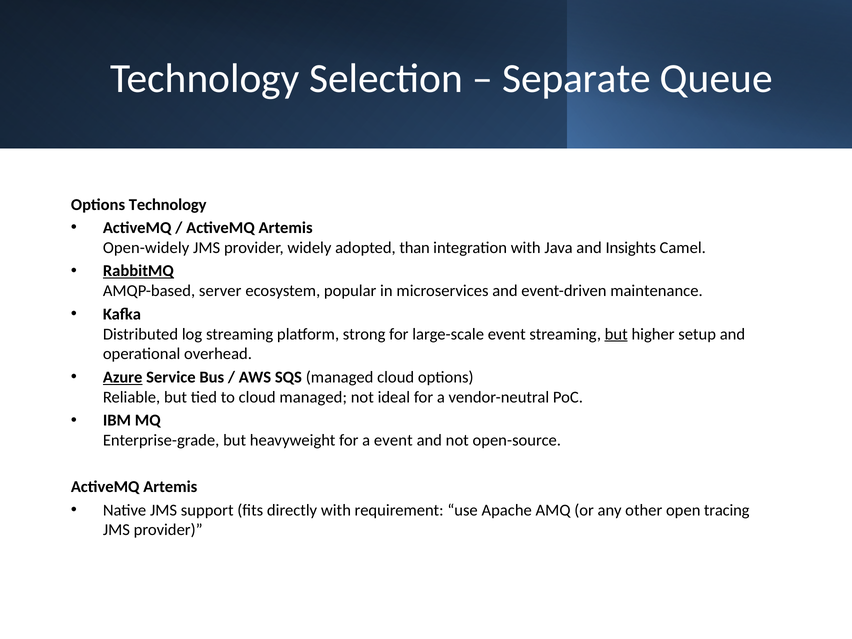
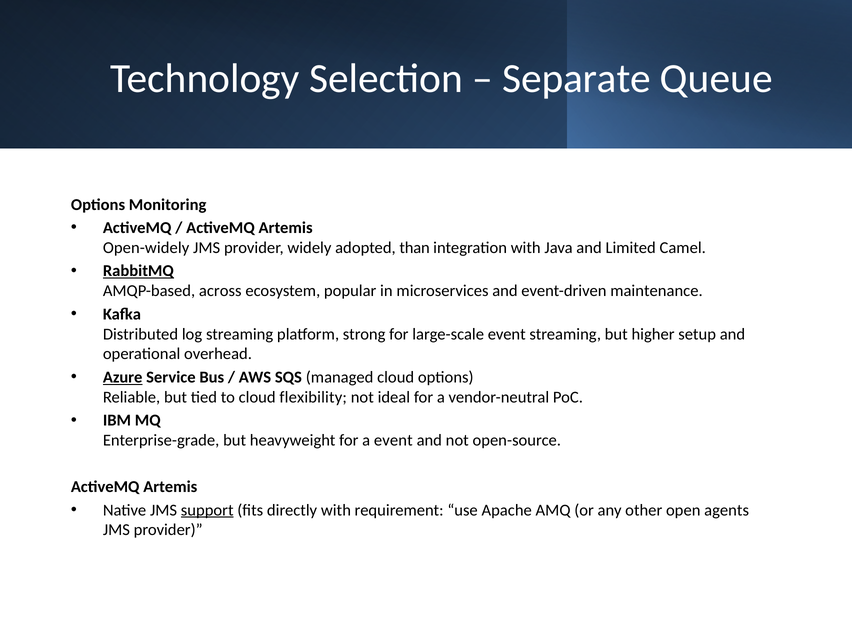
Options Technology: Technology -> Monitoring
Insights: Insights -> Limited
server: server -> across
but at (616, 334) underline: present -> none
cloud managed: managed -> flexibility
support underline: none -> present
tracing: tracing -> agents
